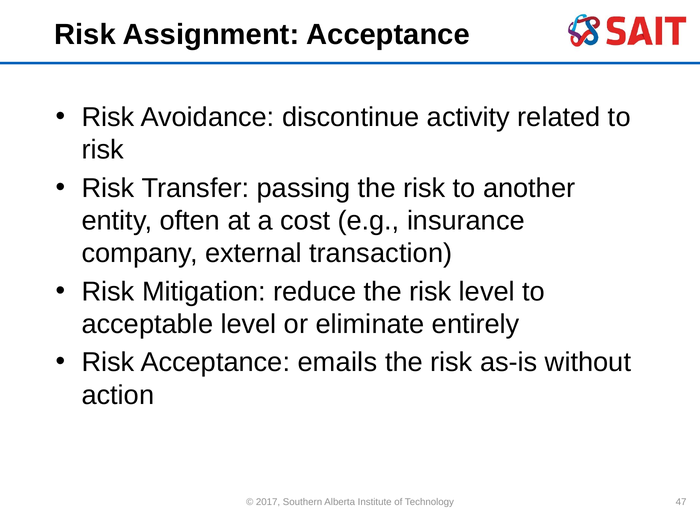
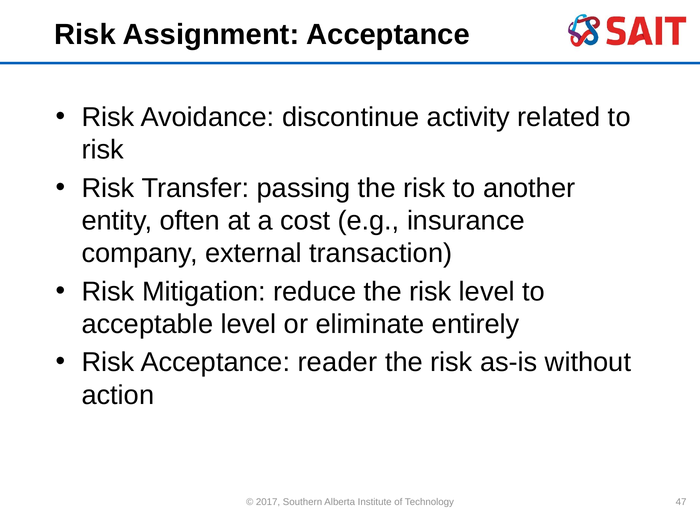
emails: emails -> reader
